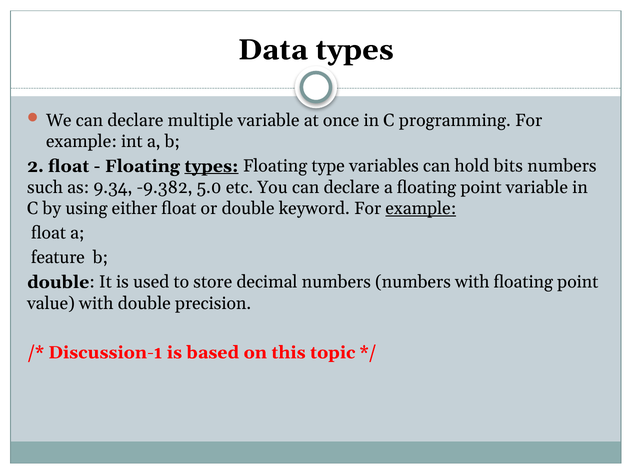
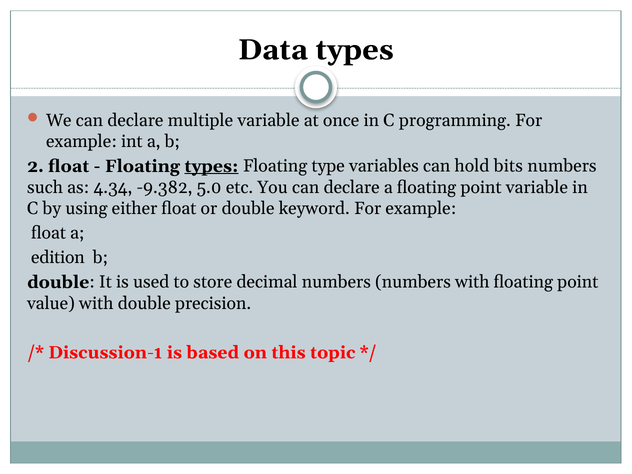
9.34: 9.34 -> 4.34
example at (421, 208) underline: present -> none
feature: feature -> edition
